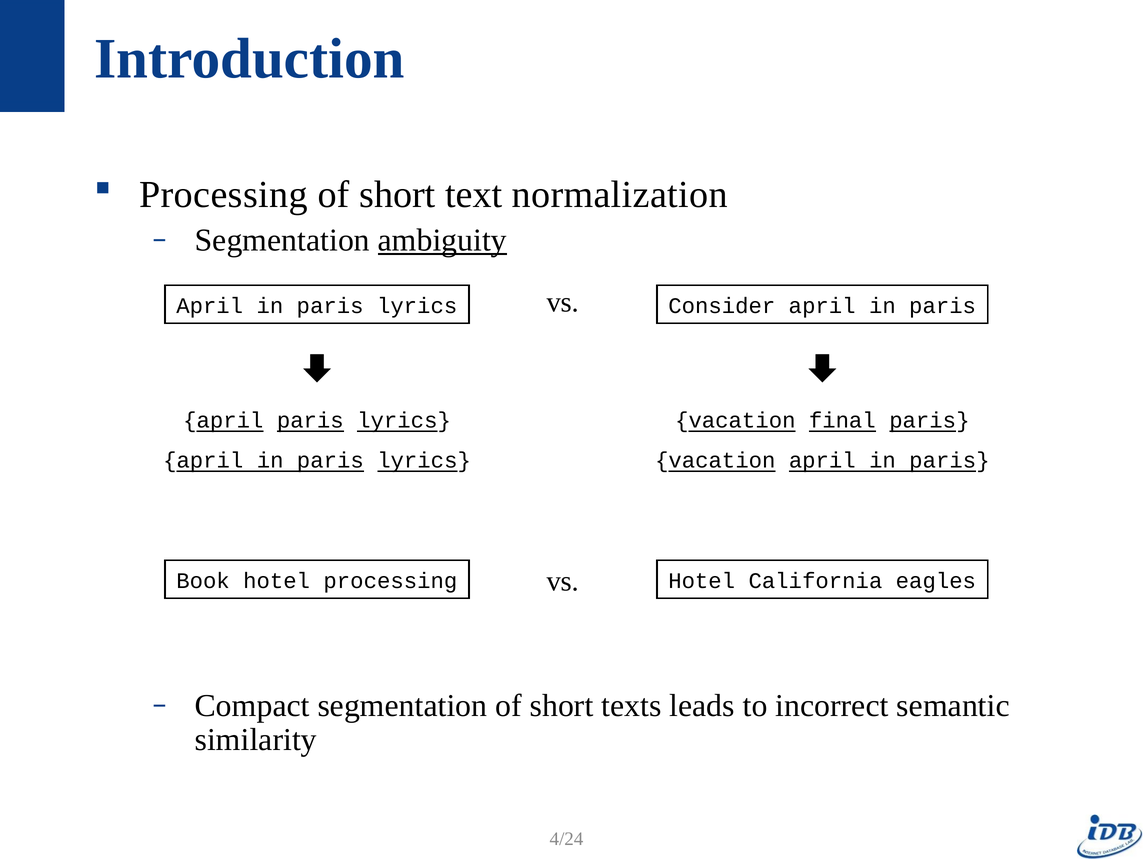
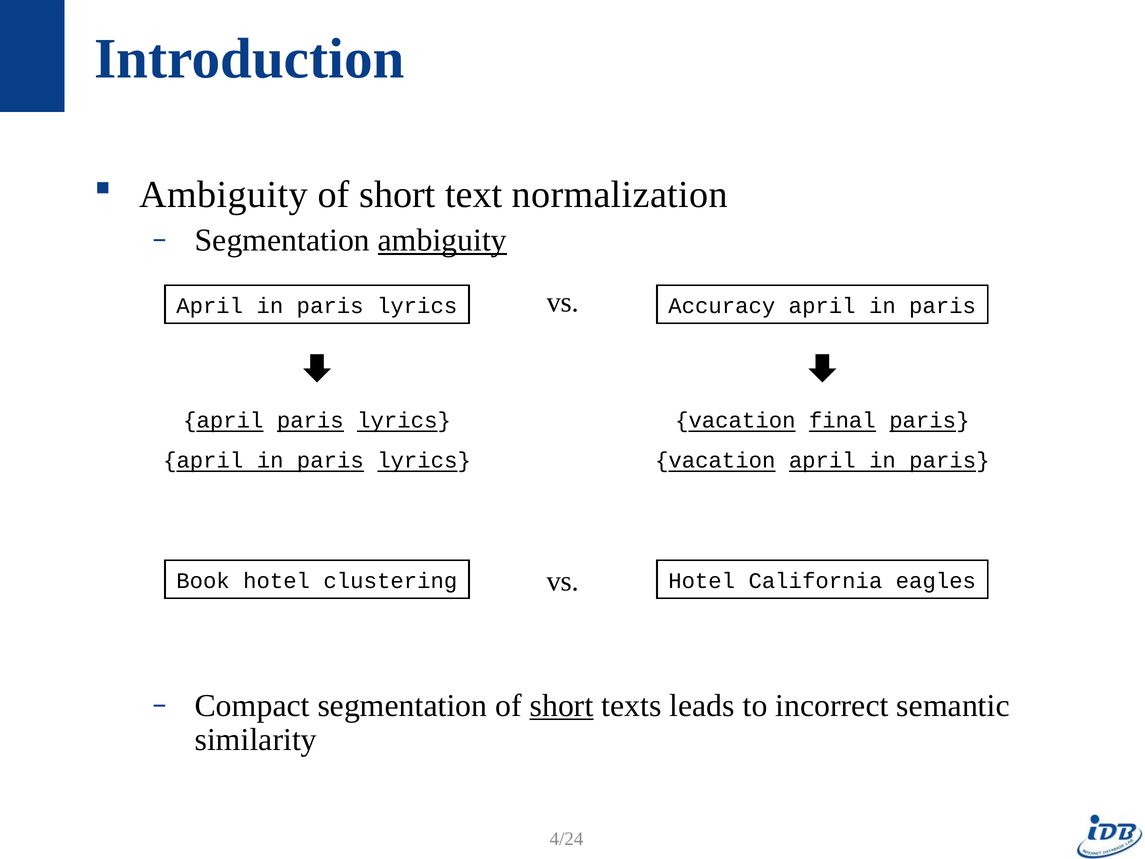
Processing at (223, 195): Processing -> Ambiguity
Consider: Consider -> Accuracy
hotel processing: processing -> clustering
short at (562, 705) underline: none -> present
